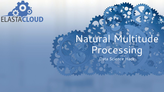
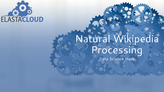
Multitude: Multitude -> Wikipedia
